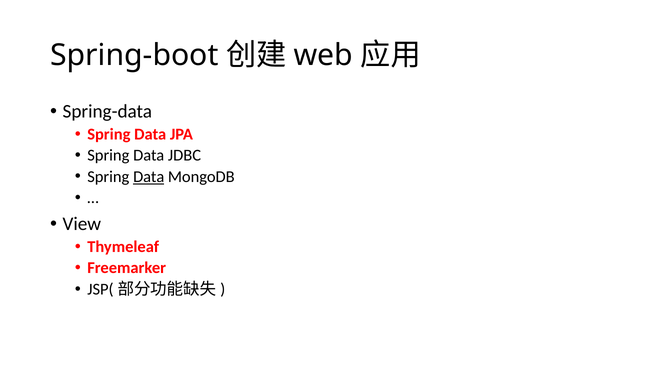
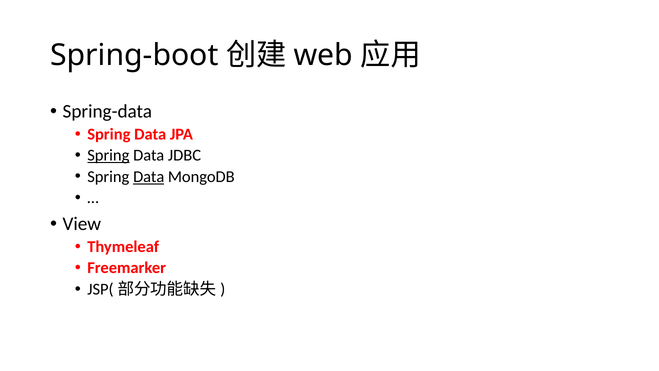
Spring at (108, 155) underline: none -> present
